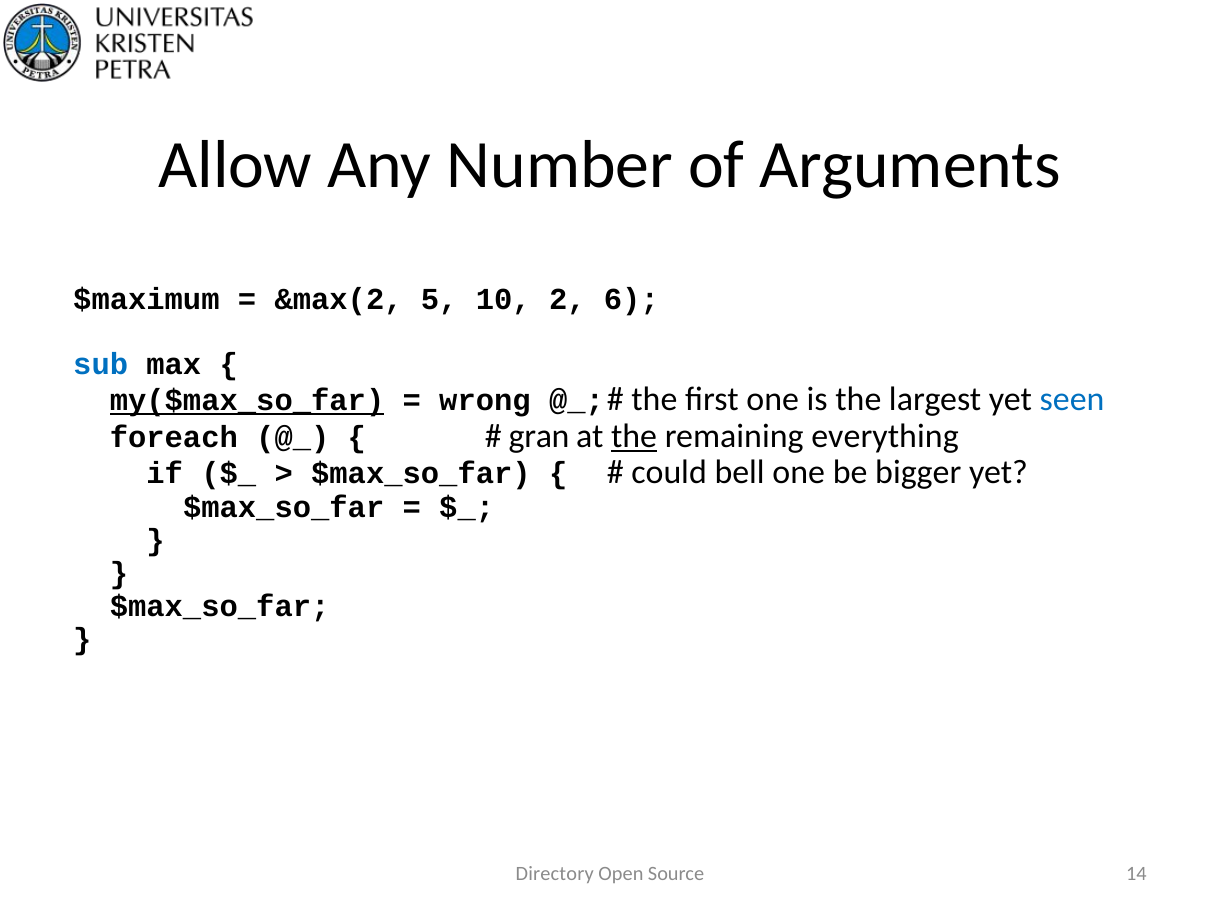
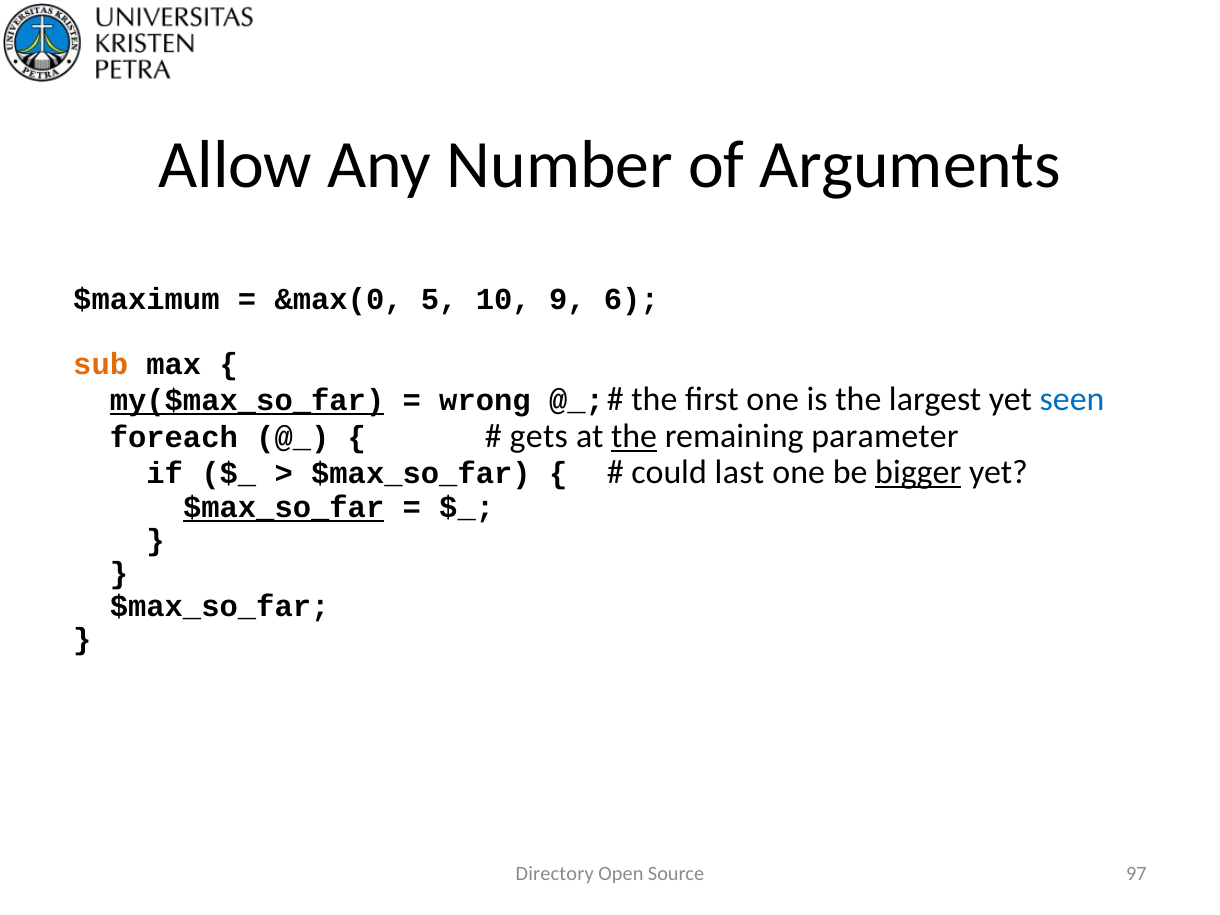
&max(2: &max(2 -> &max(0
2: 2 -> 9
sub colour: blue -> orange
gran: gran -> gets
everything: everything -> parameter
bell: bell -> last
bigger underline: none -> present
$max_so_far at (284, 508) underline: none -> present
14: 14 -> 97
